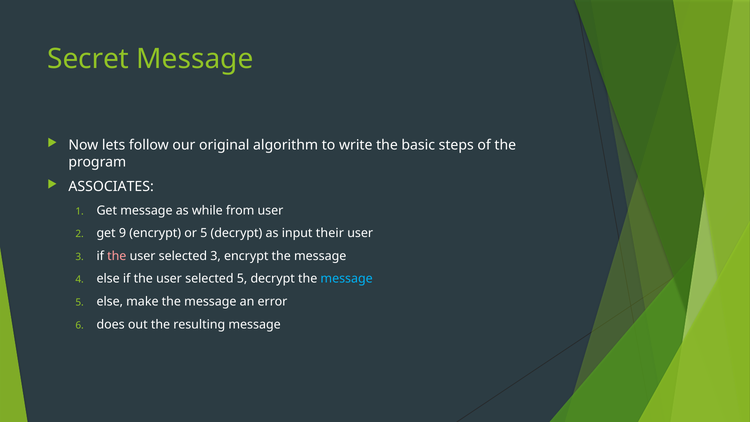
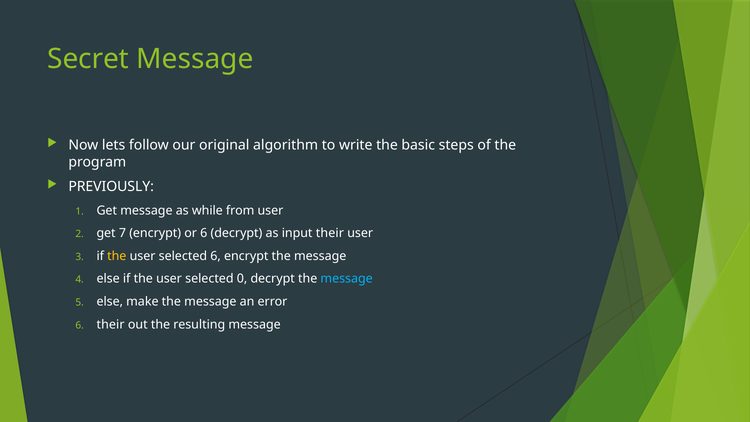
ASSOCIATES: ASSOCIATES -> PREVIOUSLY
9: 9 -> 7
or 5: 5 -> 6
the at (117, 256) colour: pink -> yellow
selected 3: 3 -> 6
selected 5: 5 -> 0
does at (111, 324): does -> their
